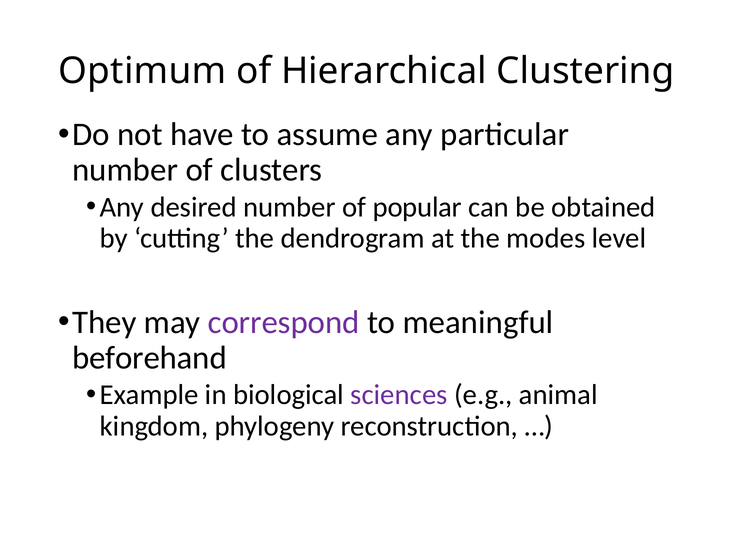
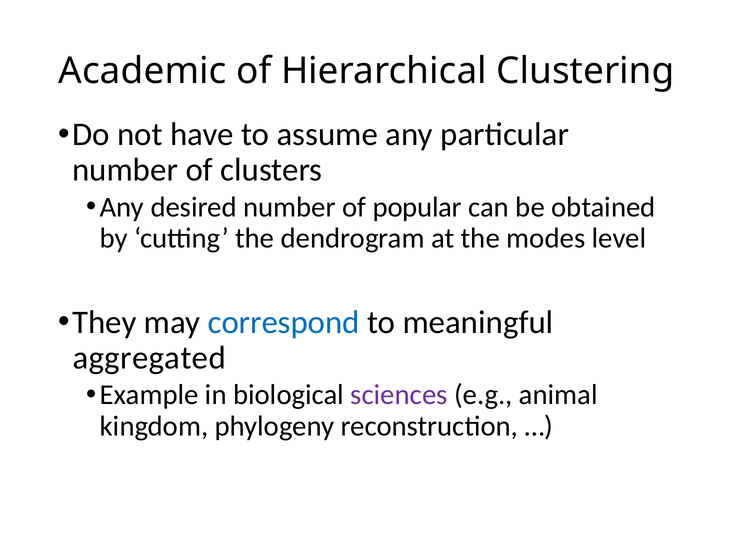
Optimum: Optimum -> Academic
correspond colour: purple -> blue
beforehand: beforehand -> aggregated
